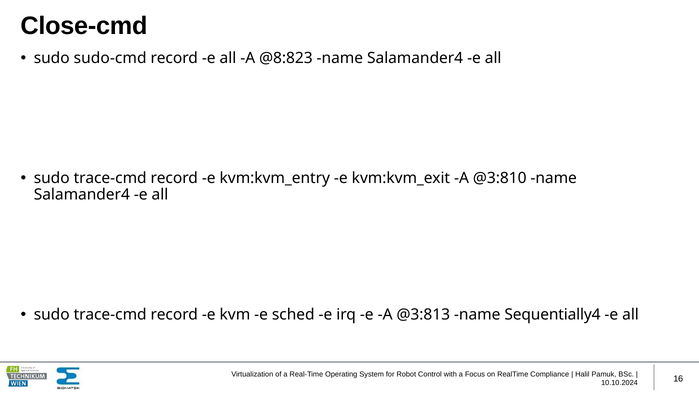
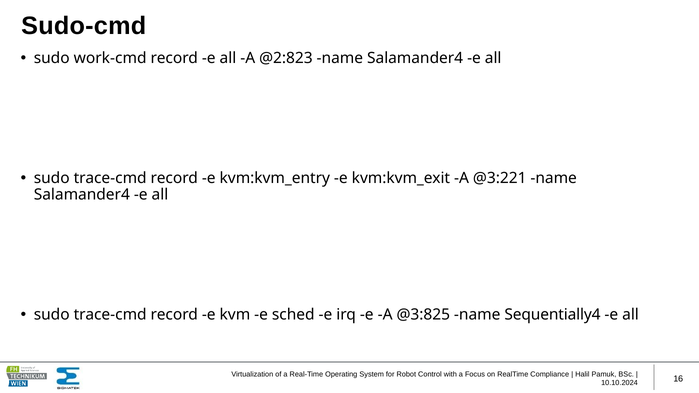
Close-cmd: Close-cmd -> Sudo-cmd
sudo-cmd: sudo-cmd -> work-cmd
@8:823: @8:823 -> @2:823
@3:810: @3:810 -> @3:221
@3:813: @3:813 -> @3:825
